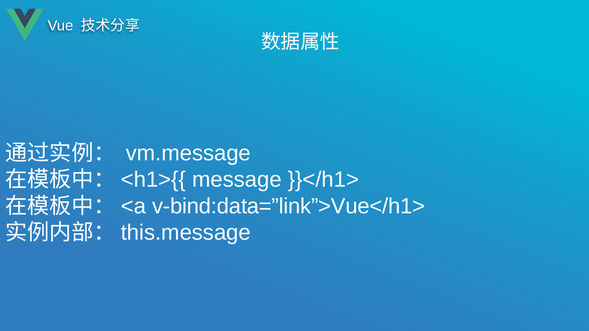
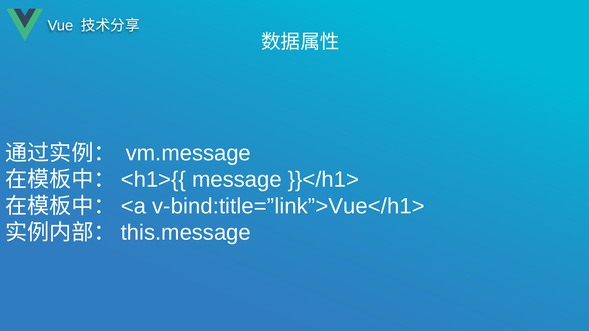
v-bind:data=”link”>Vue</h1>: v-bind:data=”link”>Vue</h1> -> v-bind:title=”link”>Vue</h1>
